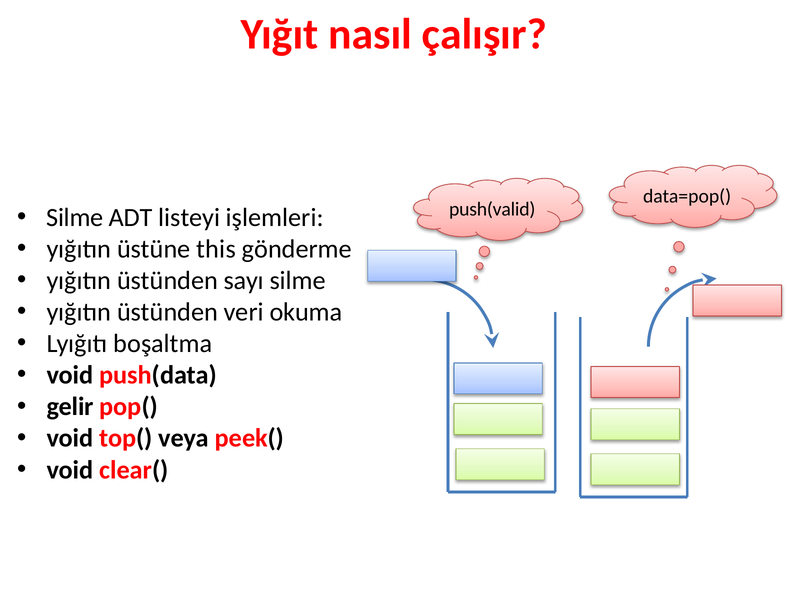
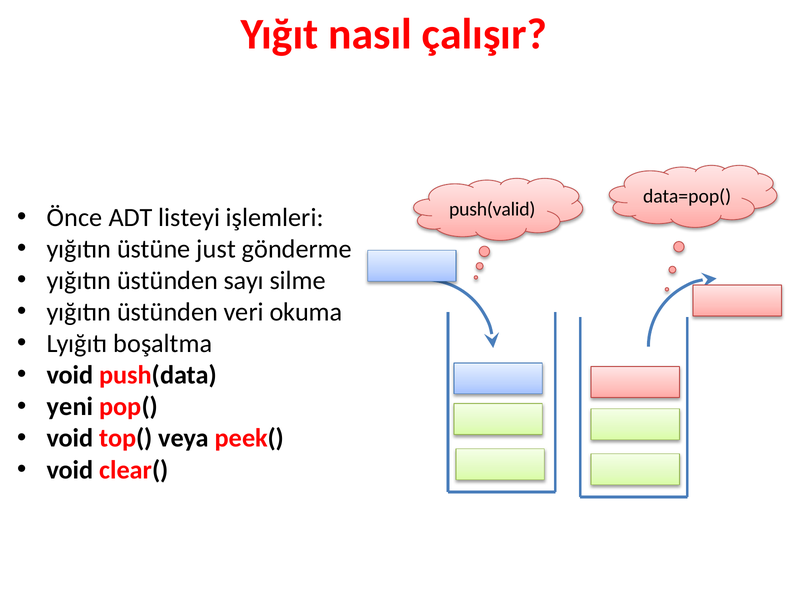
Silme at (75, 218): Silme -> Önce
this: this -> just
gelir: gelir -> yeni
